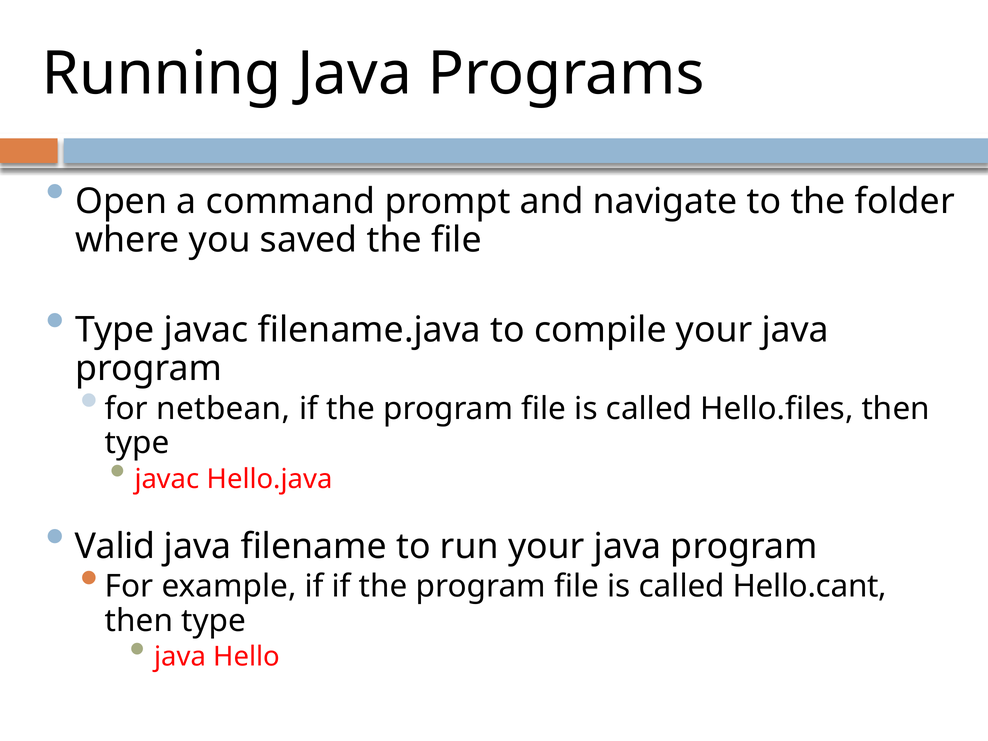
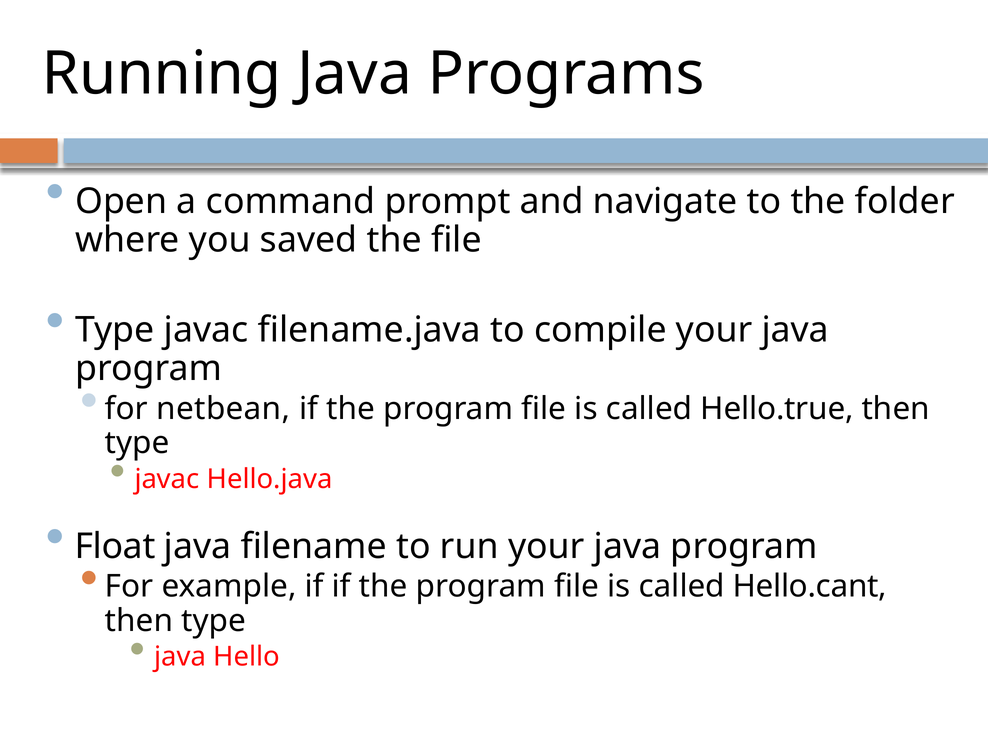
Hello.files: Hello.files -> Hello.true
Valid: Valid -> Float
